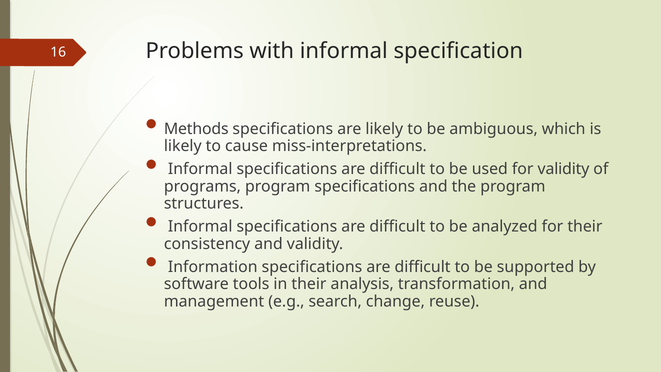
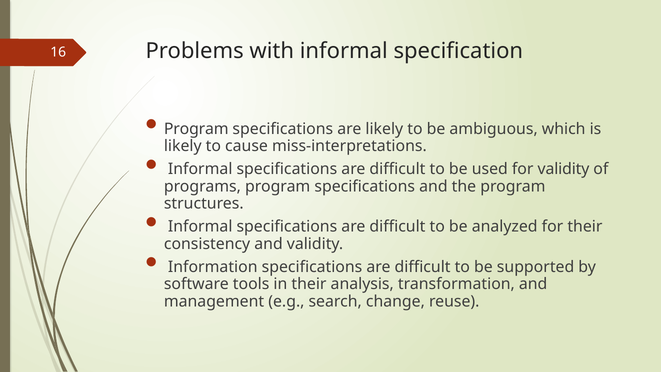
Methods at (196, 129): Methods -> Program
